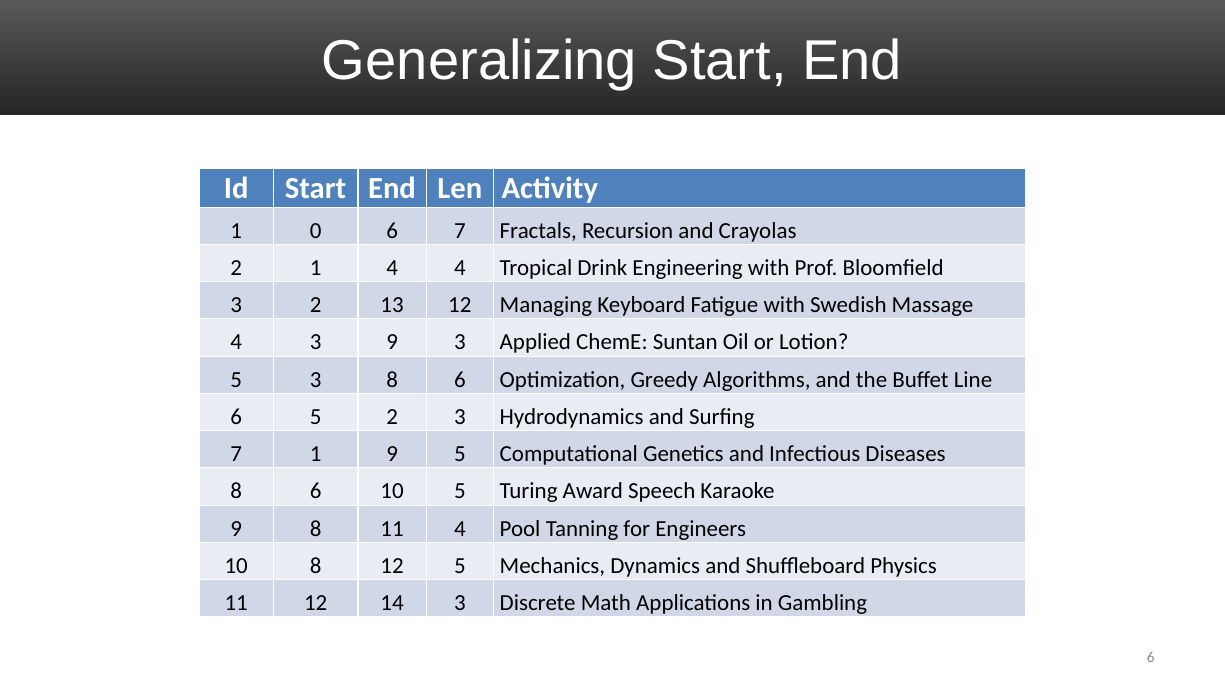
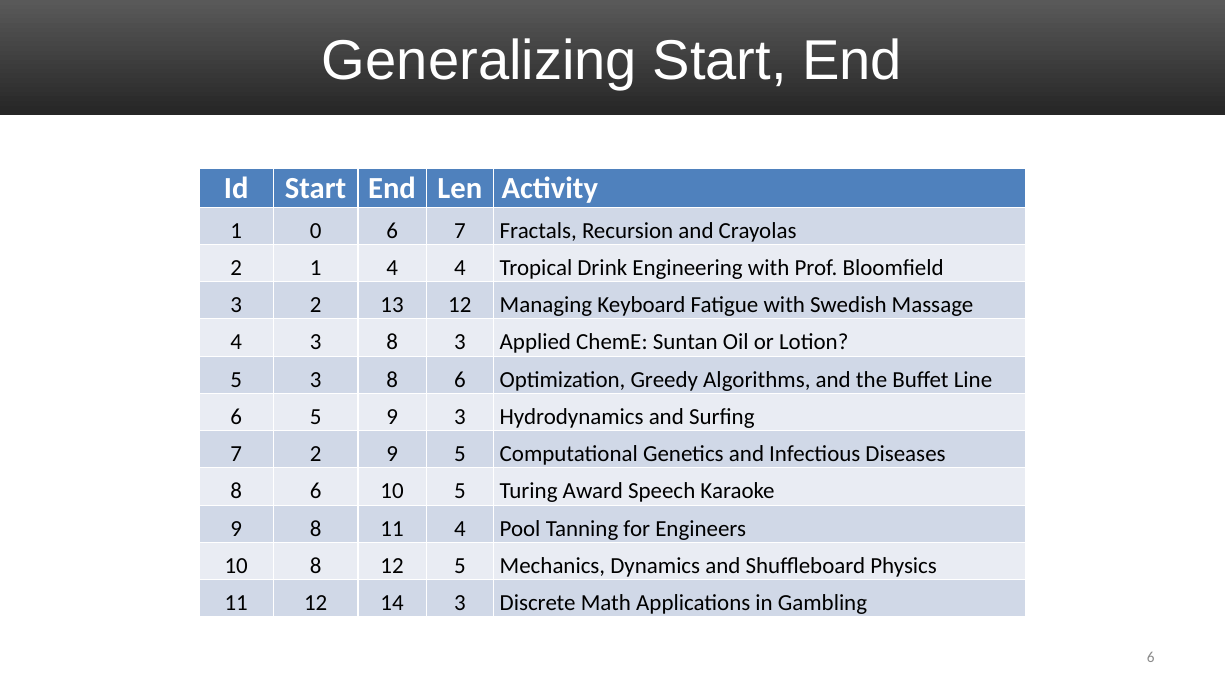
4 3 9: 9 -> 8
5 2: 2 -> 9
7 1: 1 -> 2
